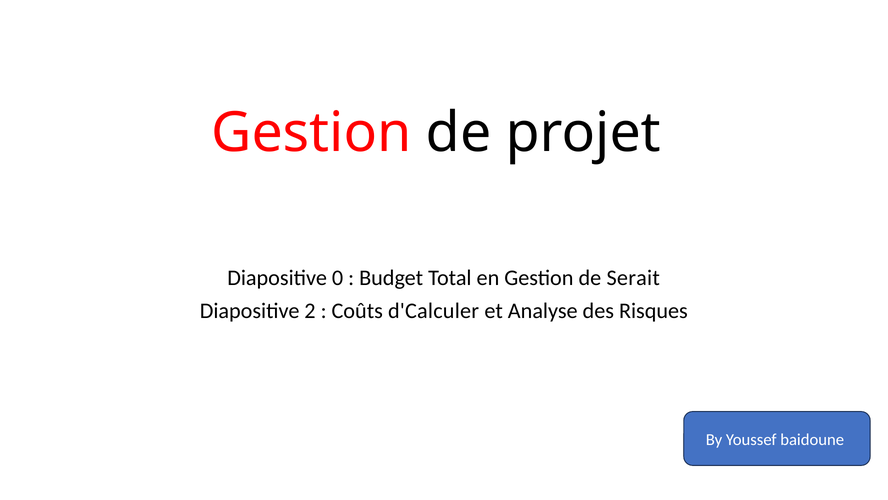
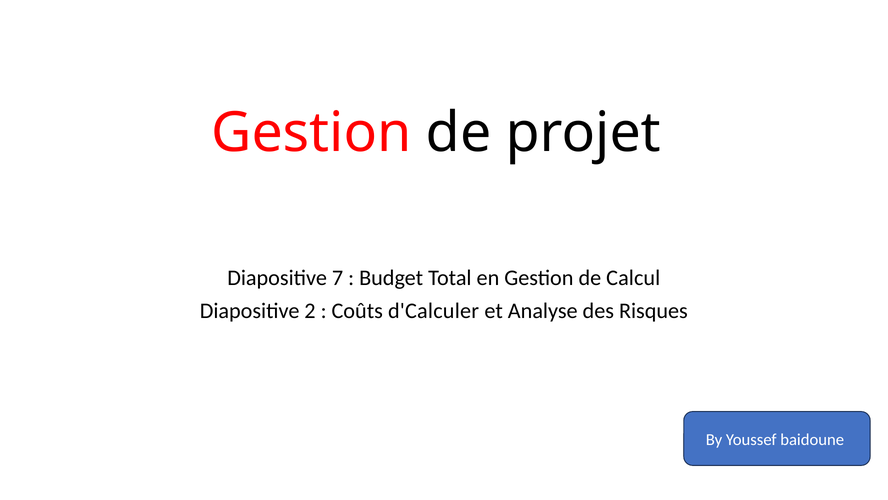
0: 0 -> 7
Serait: Serait -> Calcul
